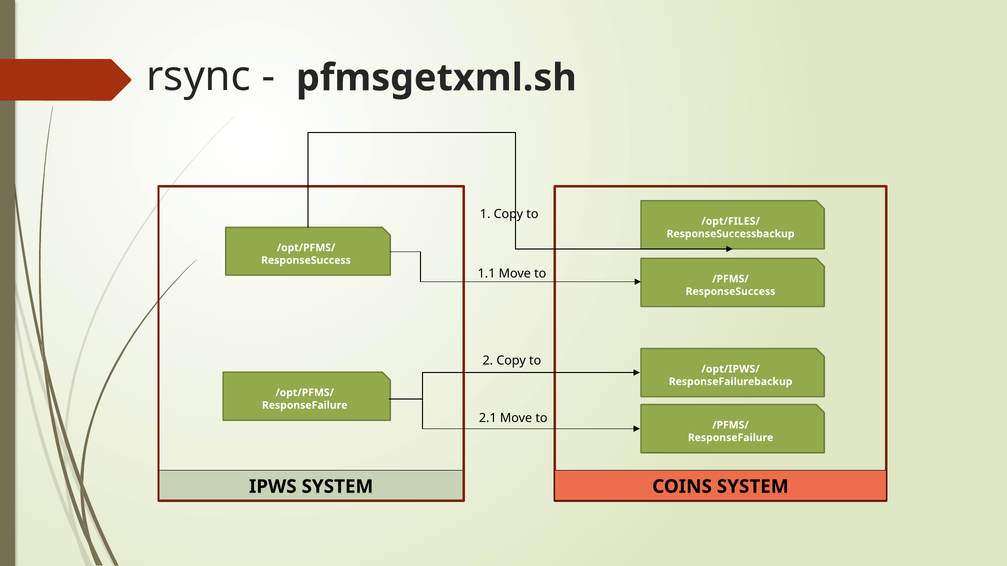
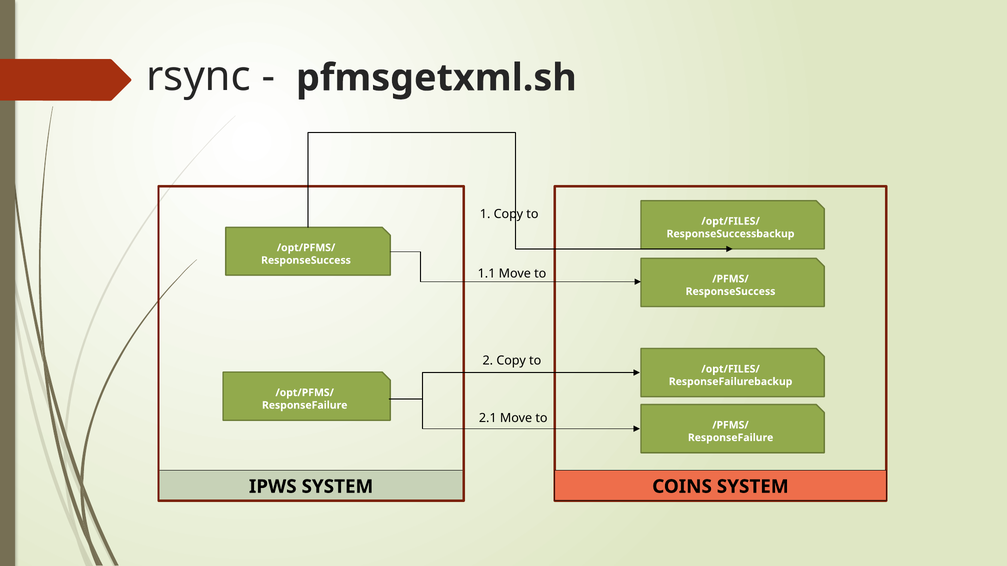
/opt/IPWS/ at (731, 369): /opt/IPWS/ -> /opt/FILES/
